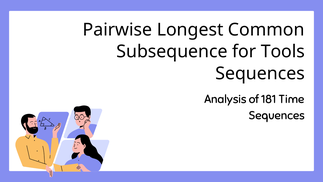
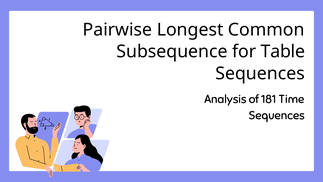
Tools: Tools -> Table
